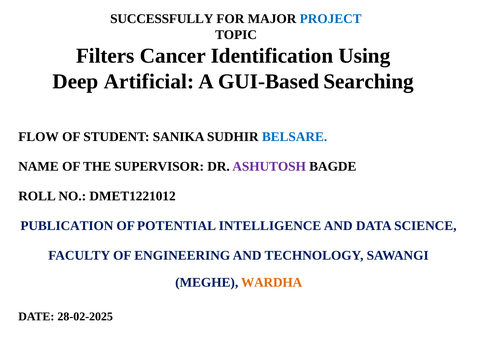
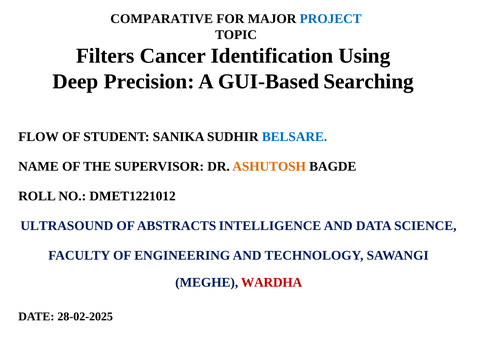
SUCCESSFULLY: SUCCESSFULLY -> COMPARATIVE
Artificial: Artificial -> Precision
ASHUTOSH colour: purple -> orange
PUBLICATION: PUBLICATION -> ULTRASOUND
POTENTIAL: POTENTIAL -> ABSTRACTS
WARDHA colour: orange -> red
